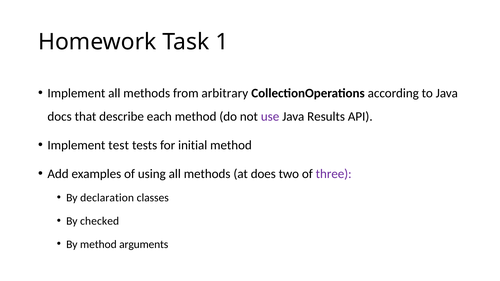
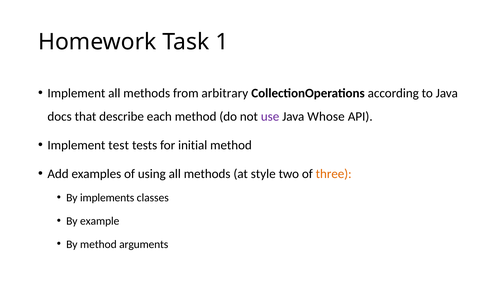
Results: Results -> Whose
does: does -> style
three colour: purple -> orange
declaration: declaration -> implements
checked: checked -> example
